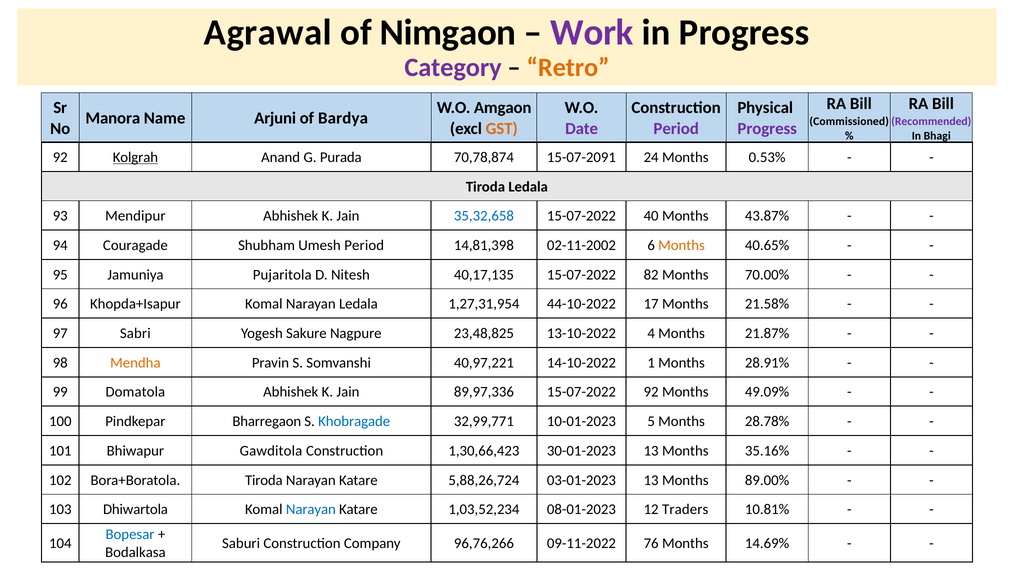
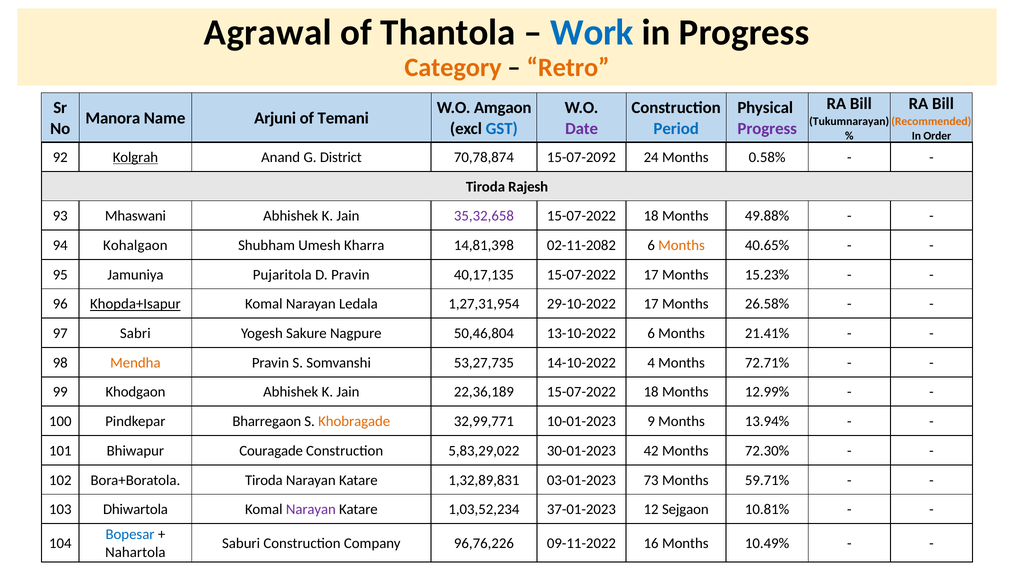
Nimgaon: Nimgaon -> Thantola
Work colour: purple -> blue
Category colour: purple -> orange
Bardya: Bardya -> Temani
Commissioned: Commissioned -> Tukumnarayan
Recommended colour: purple -> orange
GST colour: orange -> blue
Period at (676, 128) colour: purple -> blue
Bhagi: Bhagi -> Order
Purada: Purada -> District
15-07-2091: 15-07-2091 -> 15-07-2092
0.53%: 0.53% -> 0.58%
Tiroda Ledala: Ledala -> Rajesh
Mendipur: Mendipur -> Mhaswani
35,32,658 colour: blue -> purple
40 at (651, 216): 40 -> 18
43.87%: 43.87% -> 49.88%
Couragade: Couragade -> Kohalgaon
Umesh Period: Period -> Kharra
02-11-2002: 02-11-2002 -> 02-11-2082
D Nitesh: Nitesh -> Pravin
15-07-2022 82: 82 -> 17
70.00%: 70.00% -> 15.23%
Khopda+Isapur underline: none -> present
44-10-2022: 44-10-2022 -> 29-10-2022
21.58%: 21.58% -> 26.58%
23,48,825: 23,48,825 -> 50,46,804
13-10-2022 4: 4 -> 6
21.87%: 21.87% -> 21.41%
40,97,221: 40,97,221 -> 53,27,735
1: 1 -> 4
28.91%: 28.91% -> 72.71%
Domatola: Domatola -> Khodgaon
89,97,336: 89,97,336 -> 22,36,189
92 at (651, 392): 92 -> 18
49.09%: 49.09% -> 12.99%
Khobragade colour: blue -> orange
5: 5 -> 9
28.78%: 28.78% -> 13.94%
Gawditola: Gawditola -> Couragade
1,30,66,423: 1,30,66,423 -> 5,83,29,022
30-01-2023 13: 13 -> 42
35.16%: 35.16% -> 72.30%
5,88,26,724: 5,88,26,724 -> 1,32,89,831
03-01-2023 13: 13 -> 73
89.00%: 89.00% -> 59.71%
Narayan at (311, 509) colour: blue -> purple
08-01-2023: 08-01-2023 -> 37-01-2023
Traders: Traders -> Sejgaon
96,76,266: 96,76,266 -> 96,76,226
76: 76 -> 16
14.69%: 14.69% -> 10.49%
Bodalkasa: Bodalkasa -> Nahartola
